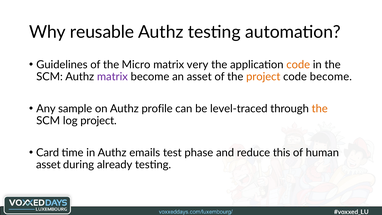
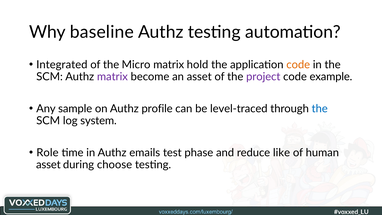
reusable: reusable -> baseline
Guidelines: Guidelines -> Integrated
very: very -> hold
project at (263, 77) colour: orange -> purple
code become: become -> example
the at (320, 109) colour: orange -> blue
log project: project -> system
Card: Card -> Role
this: this -> like
already: already -> choose
